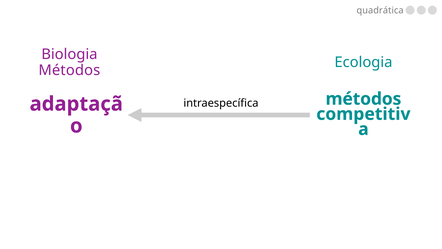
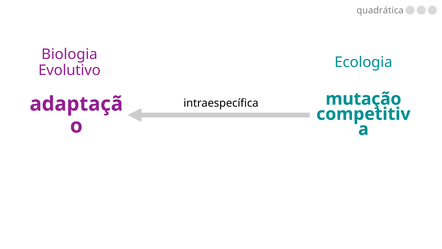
Métodos at (69, 70): Métodos -> Evolutivo
métodos at (363, 99): métodos -> mutação
